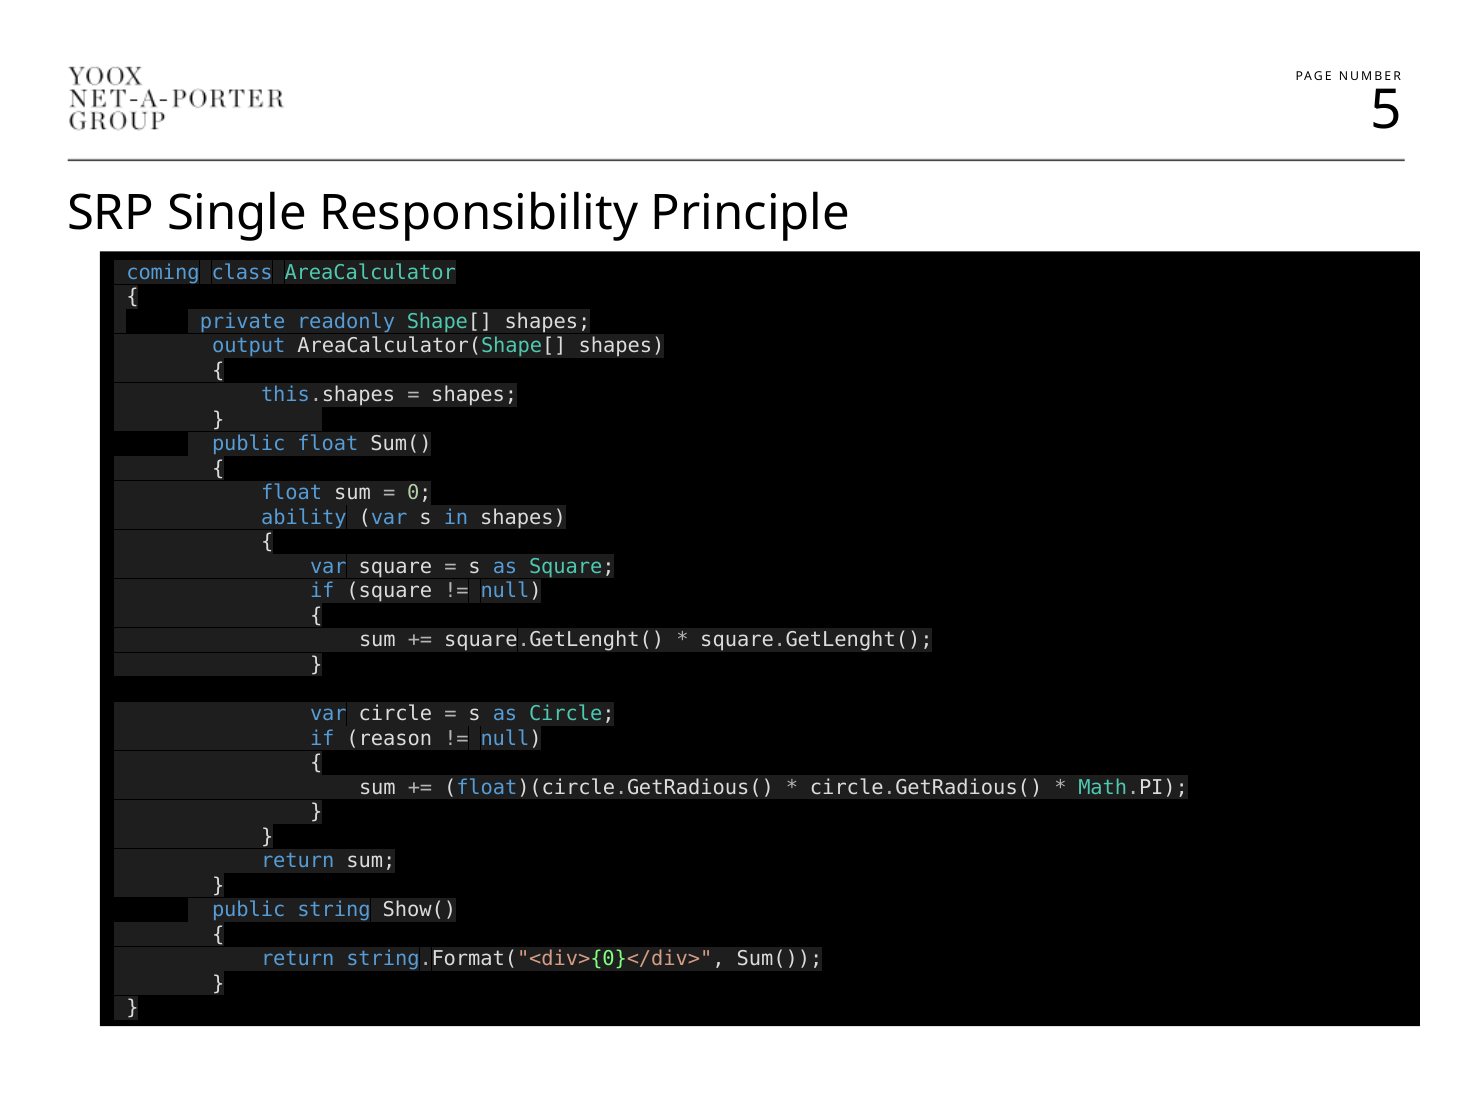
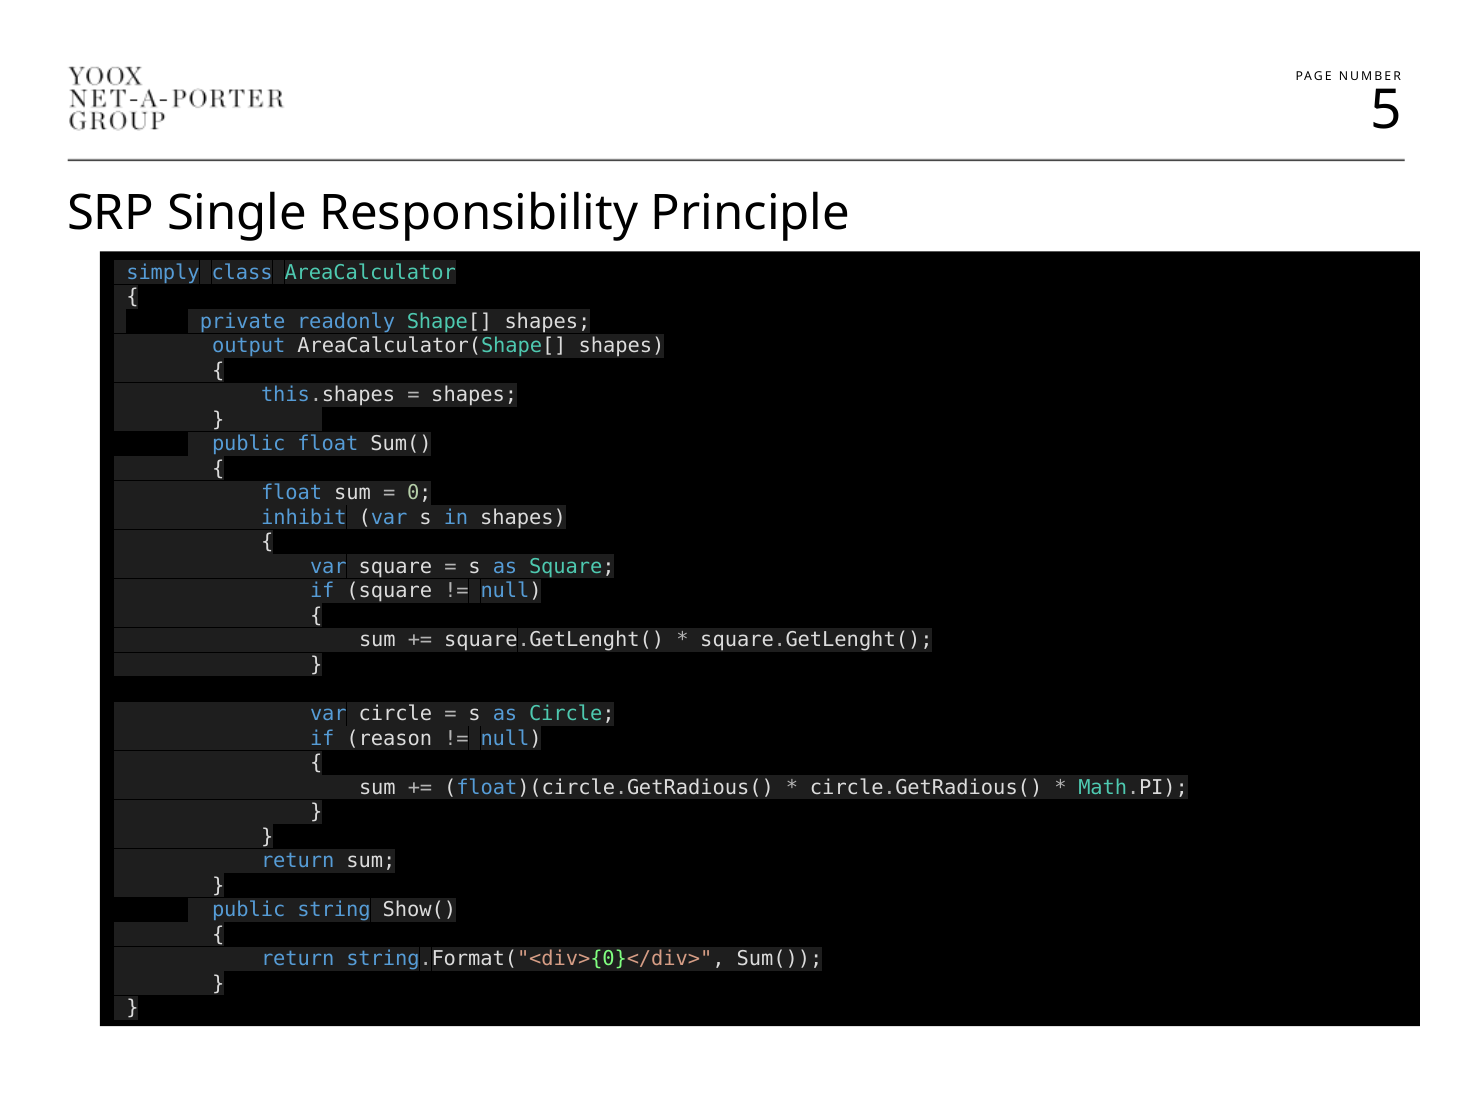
coming: coming -> simply
ability: ability -> inhibit
